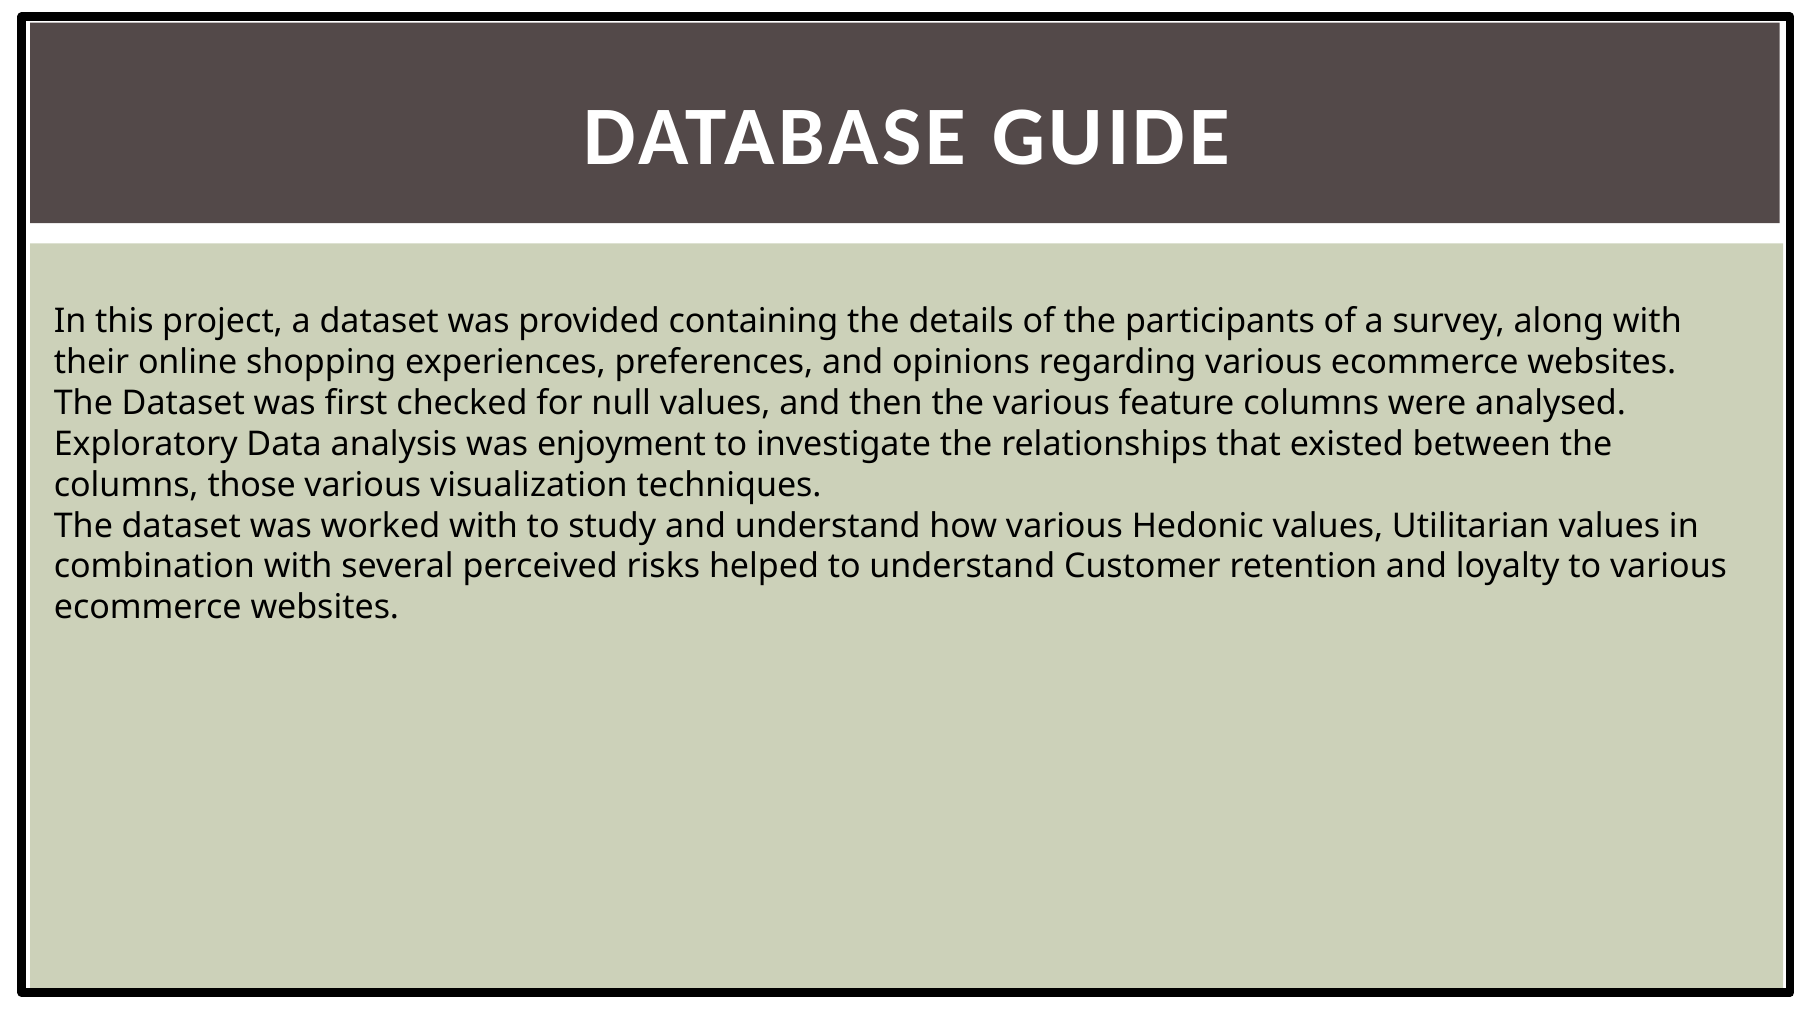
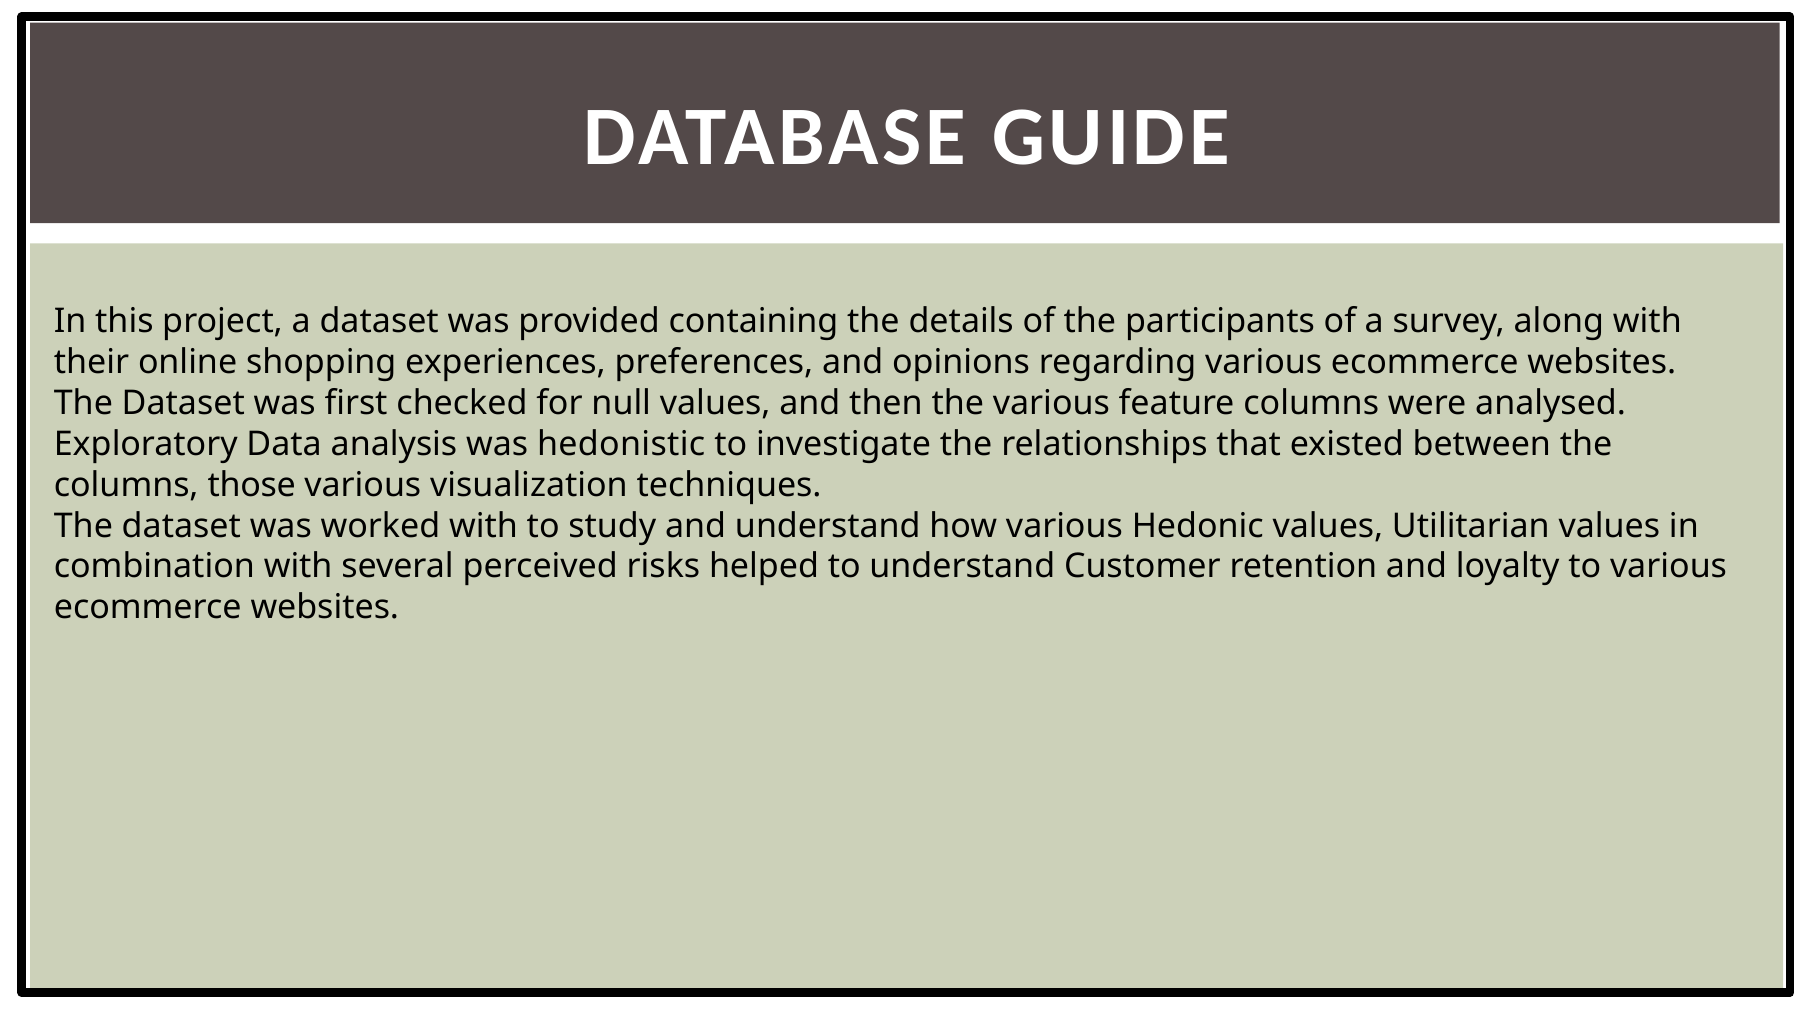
enjoyment: enjoyment -> hedonistic
